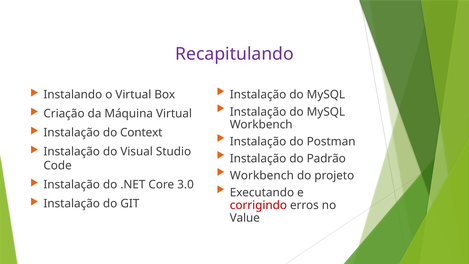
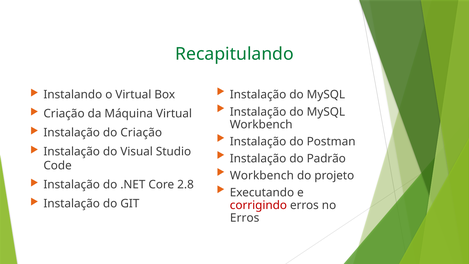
Recapitulando colour: purple -> green
do Context: Context -> Criação
3.0: 3.0 -> 2.8
Value at (245, 218): Value -> Erros
